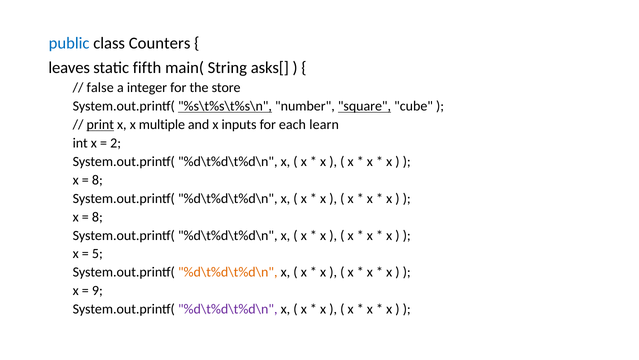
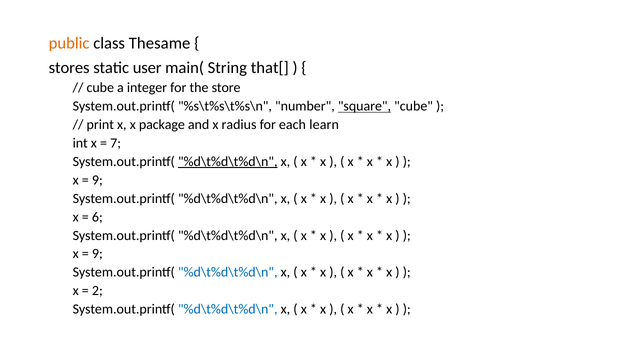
public colour: blue -> orange
Counters: Counters -> Thesame
leaves: leaves -> stores
fifth: fifth -> user
asks[: asks[ -> that[
false at (100, 88): false -> cube
%s\t%s\t%s\n underline: present -> none
print underline: present -> none
multiple: multiple -> package
inputs: inputs -> radius
2: 2 -> 7
%d\t%d\t%d\n at (228, 161) underline: none -> present
8 at (97, 180): 8 -> 9
8 at (97, 217): 8 -> 6
5 at (97, 253): 5 -> 9
%d\t%d\t%d\n at (228, 272) colour: orange -> blue
9: 9 -> 2
%d\t%d\t%d\n at (228, 309) colour: purple -> blue
